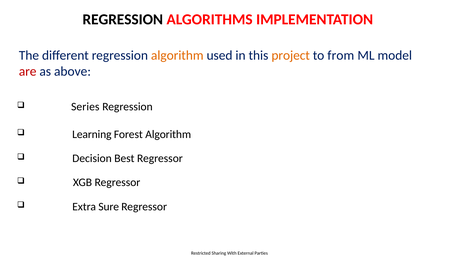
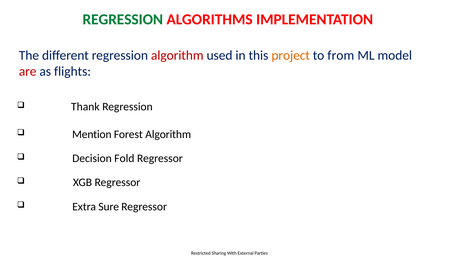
REGRESSION at (123, 19) colour: black -> green
algorithm at (177, 55) colour: orange -> red
above: above -> flights
Series: Series -> Thank
Learning: Learning -> Mention
Best: Best -> Fold
